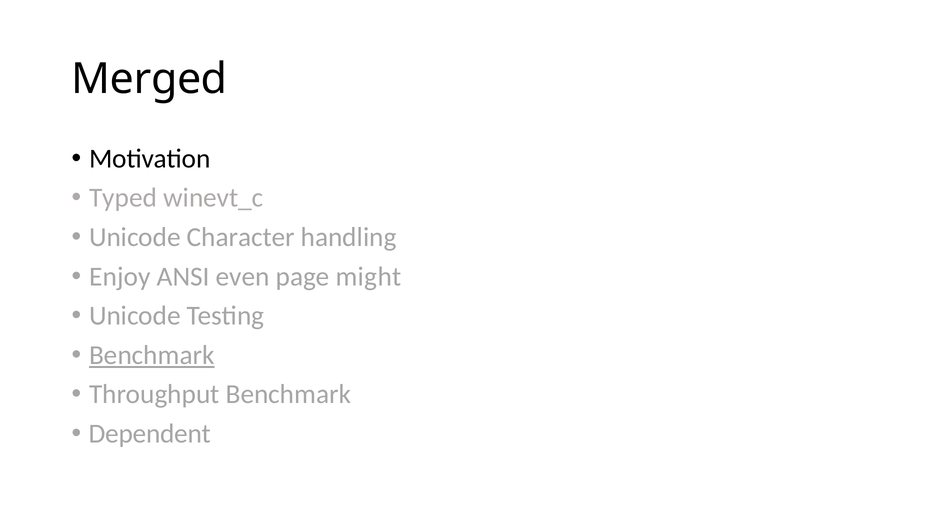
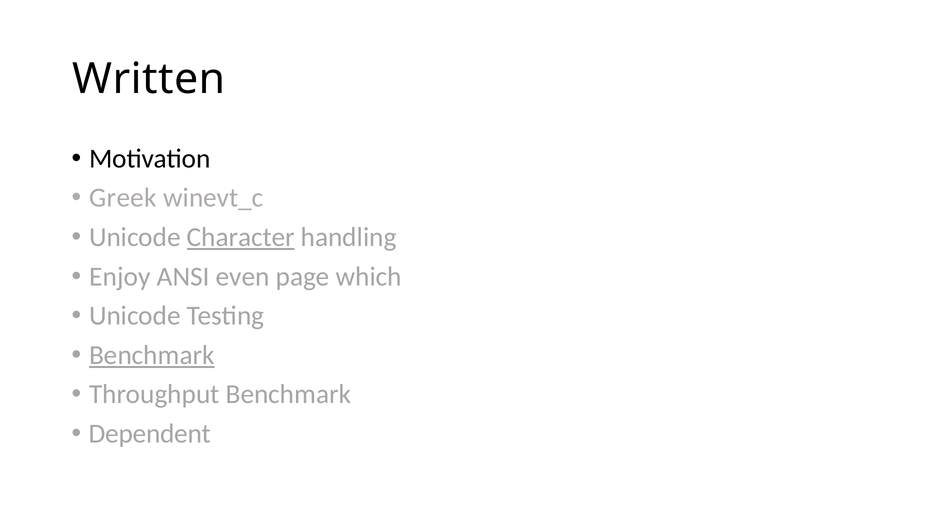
Merged: Merged -> Written
Typed: Typed -> Greek
Character underline: none -> present
might: might -> which
